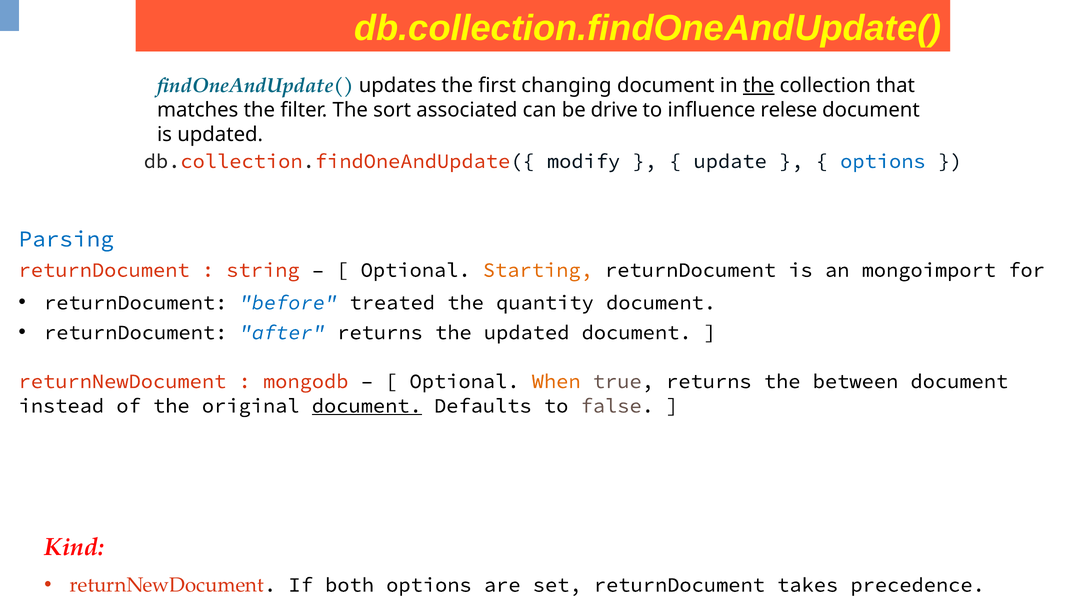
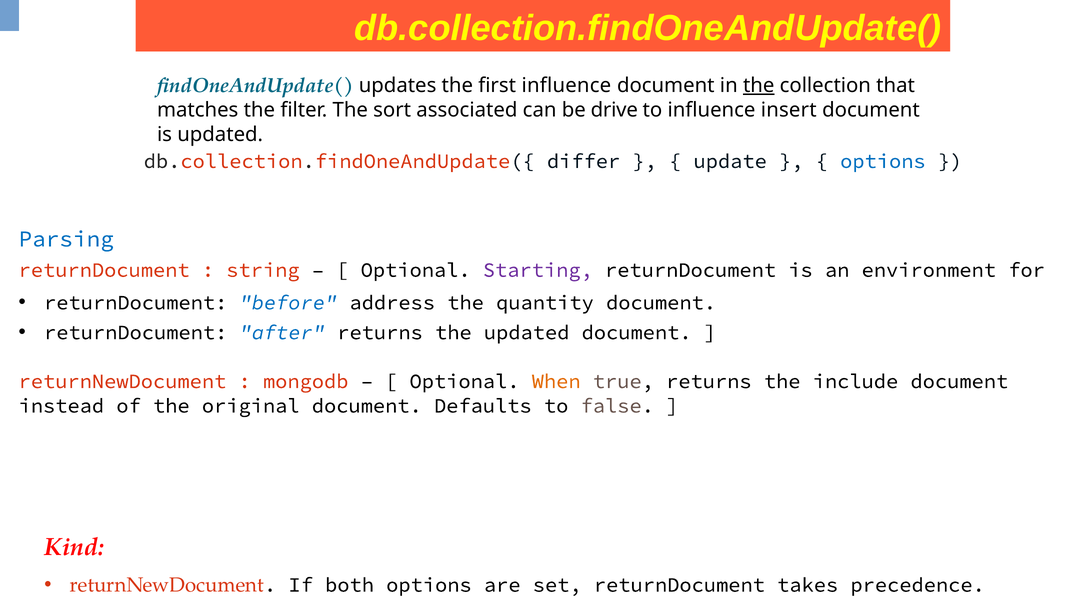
first changing: changing -> influence
relese: relese -> insert
modify: modify -> differ
Starting colour: orange -> purple
mongoimport: mongoimport -> environment
treated: treated -> address
between: between -> include
document at (367, 406) underline: present -> none
